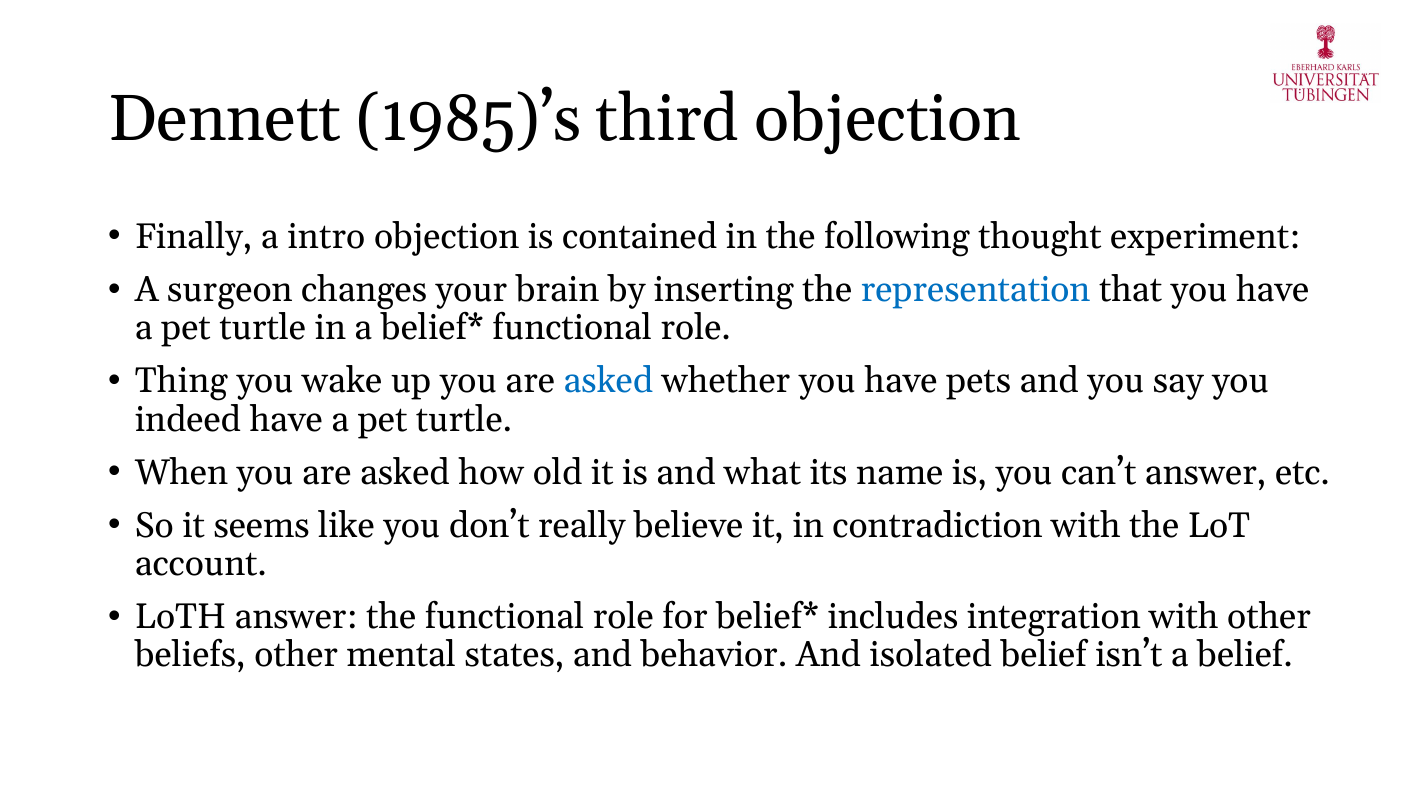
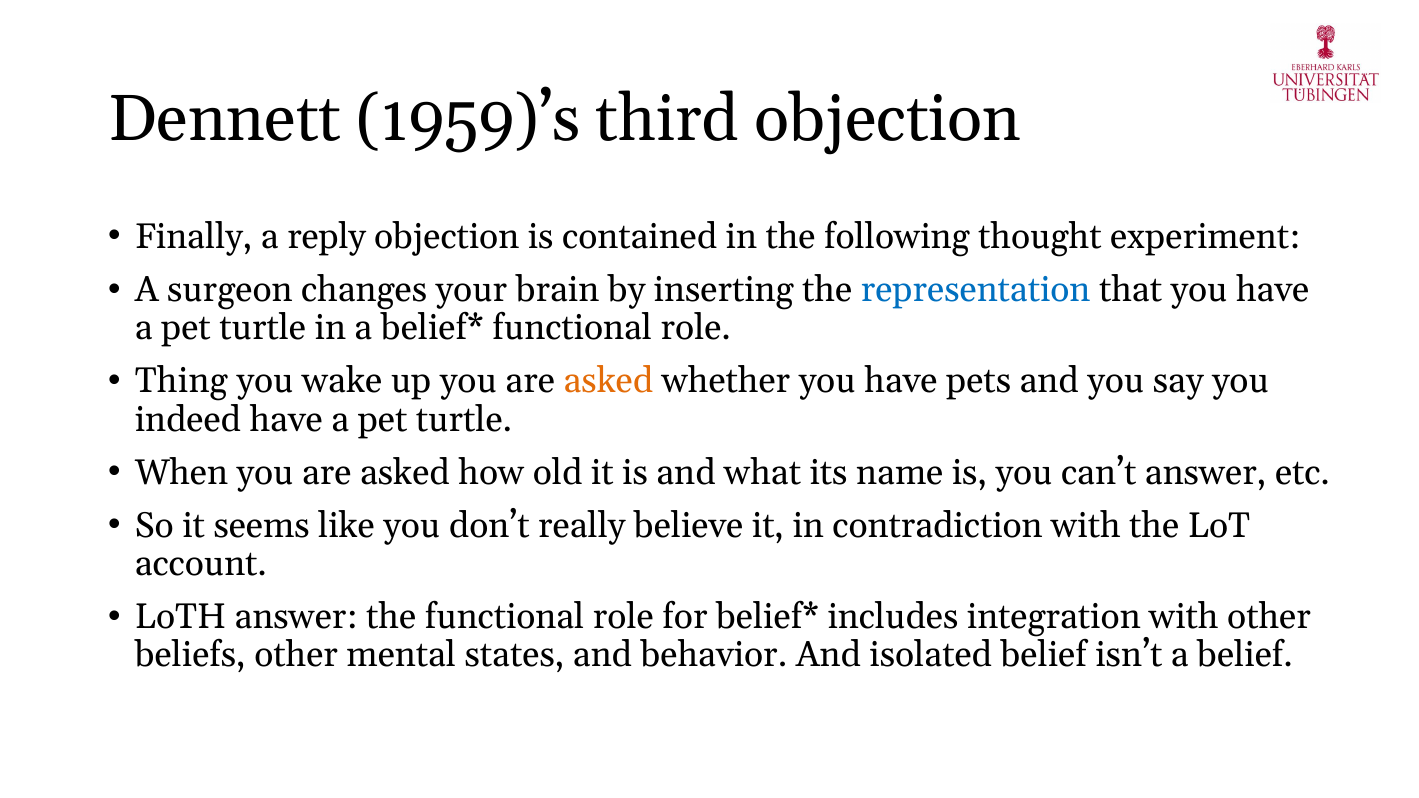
1985)’s: 1985)’s -> 1959)’s
intro: intro -> reply
asked at (608, 381) colour: blue -> orange
